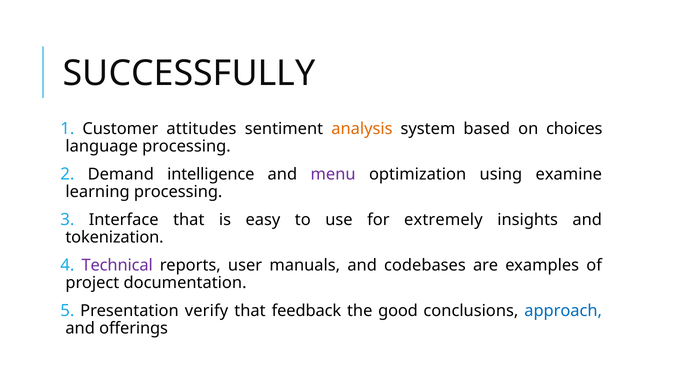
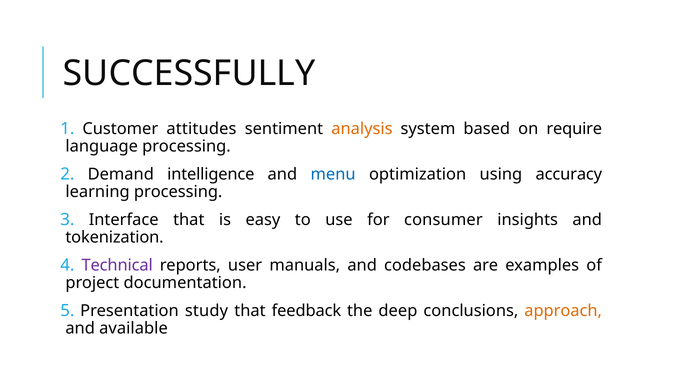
choices: choices -> require
menu colour: purple -> blue
examine: examine -> accuracy
extremely: extremely -> consumer
verify: verify -> study
good: good -> deep
approach colour: blue -> orange
offerings: offerings -> available
